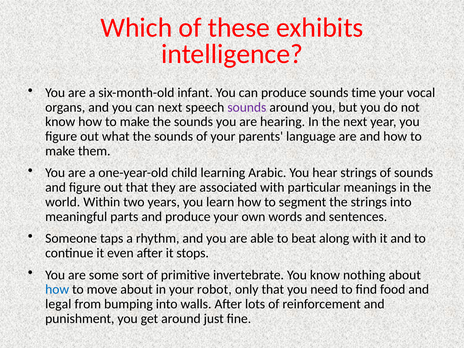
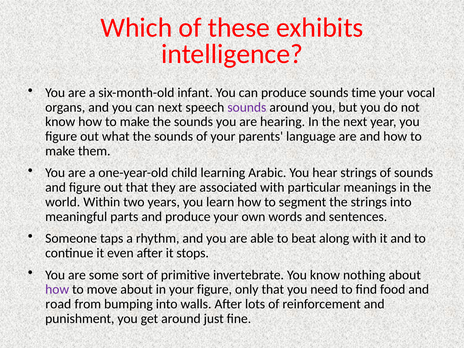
how at (57, 289) colour: blue -> purple
your robot: robot -> figure
legal: legal -> road
